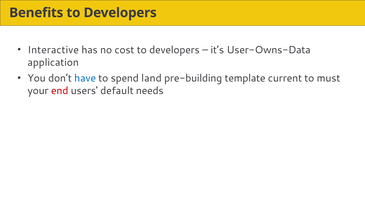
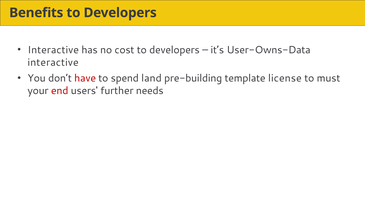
application at (53, 62): application -> interactive
have colour: blue -> red
current: current -> license
default: default -> further
